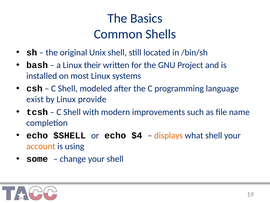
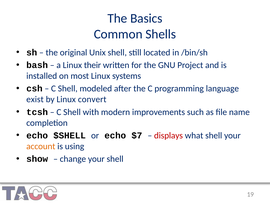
provide: provide -> convert
$4: $4 -> $7
displays colour: orange -> red
some: some -> show
